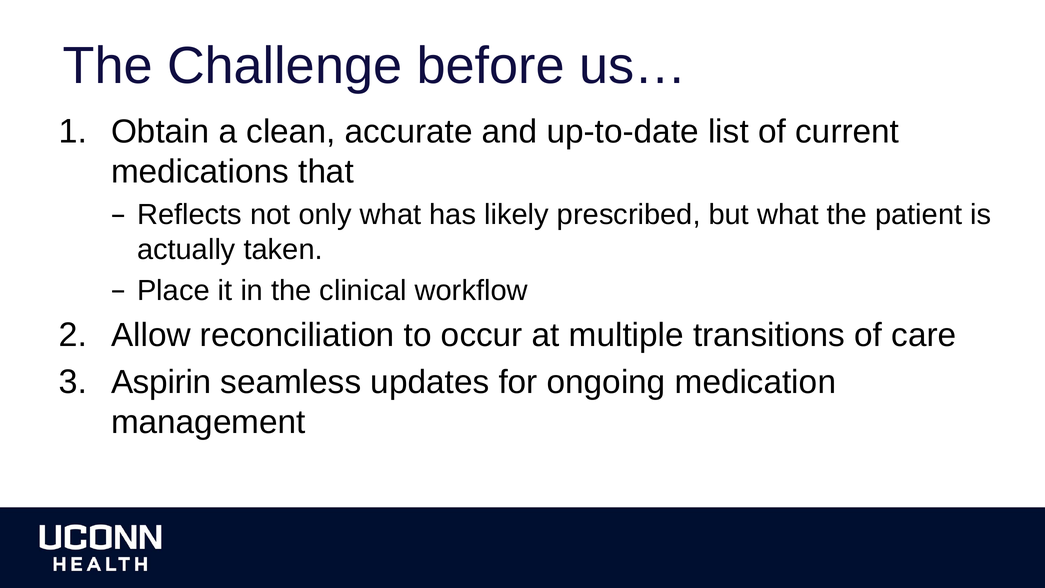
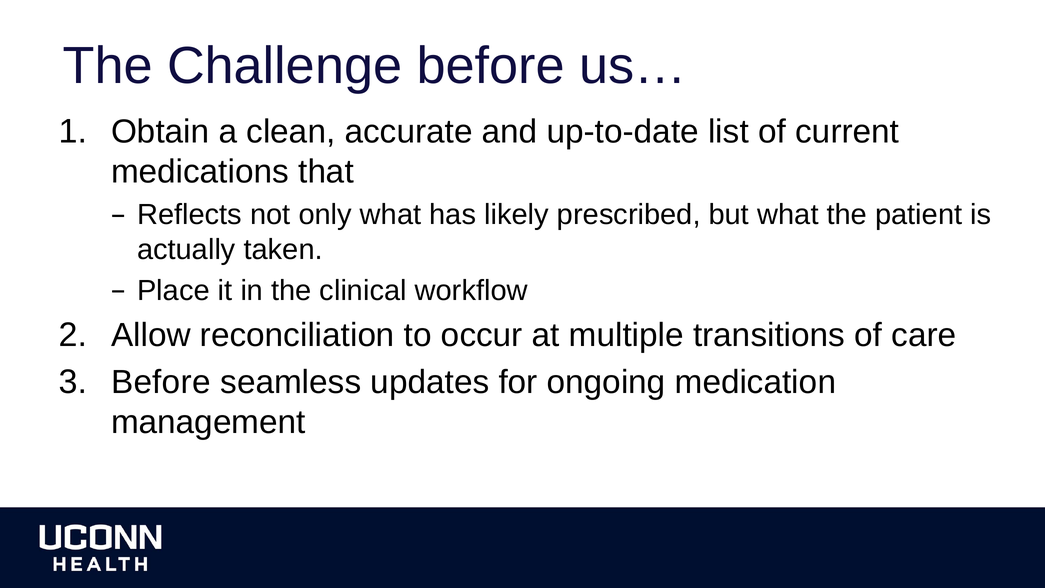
Aspirin at (161, 382): Aspirin -> Before
